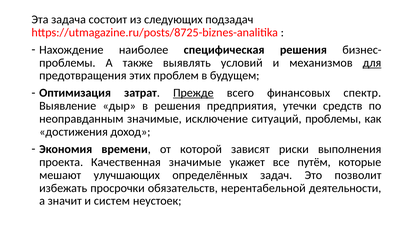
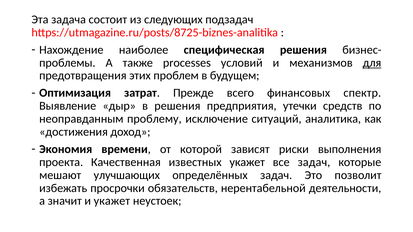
выявлять: выявлять -> processes
Прежде underline: present -> none
неоправданным значимые: значимые -> проблему
ситуаций проблемы: проблемы -> аналитика
Качественная значимые: значимые -> известных
все путём: путём -> задач
и систем: систем -> укажет
